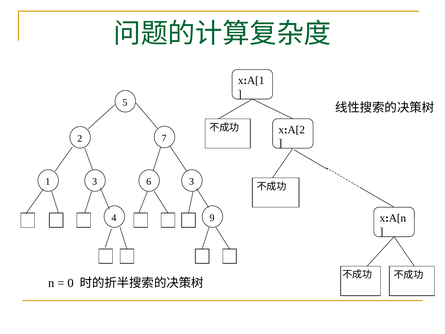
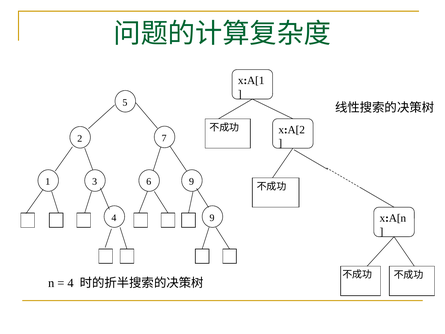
3 3: 3 -> 9
0 at (71, 283): 0 -> 4
